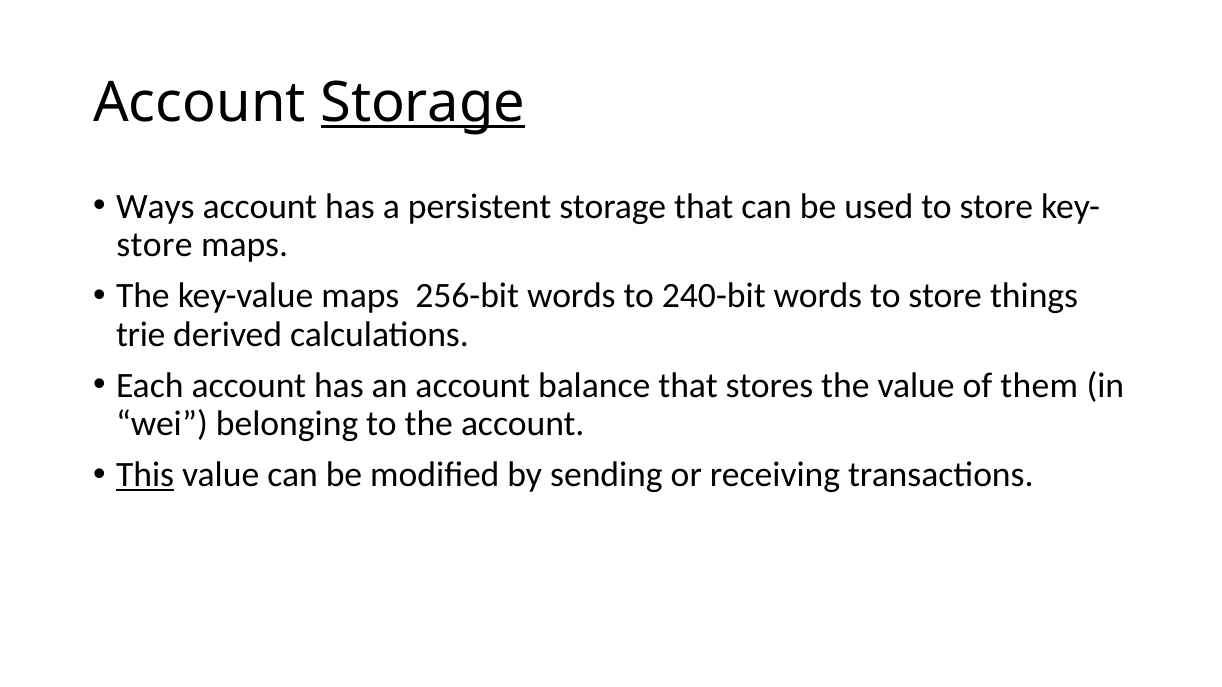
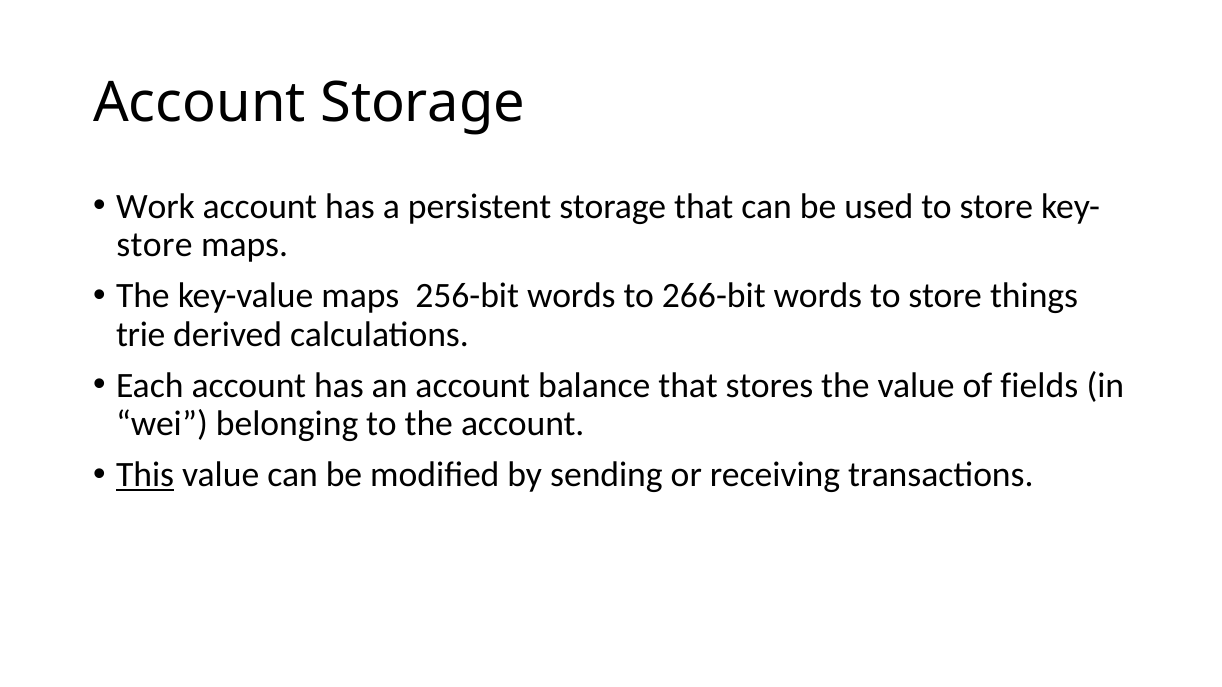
Storage at (423, 103) underline: present -> none
Ways: Ways -> Work
240-bit: 240-bit -> 266-bit
them: them -> fields
